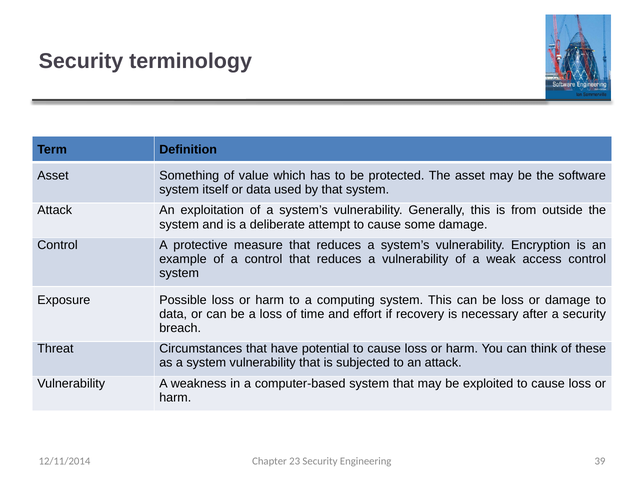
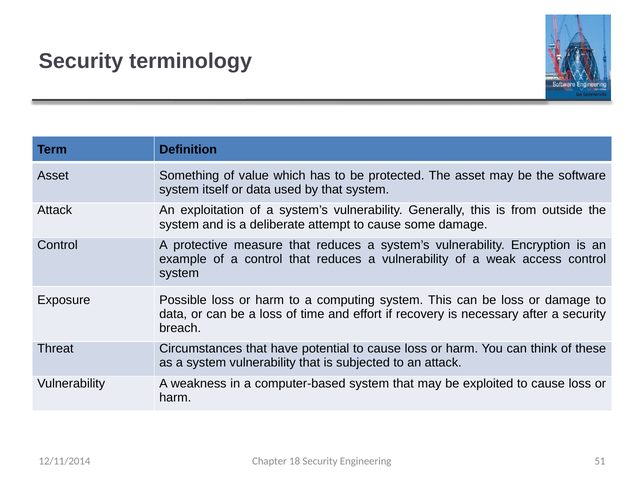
23: 23 -> 18
39: 39 -> 51
